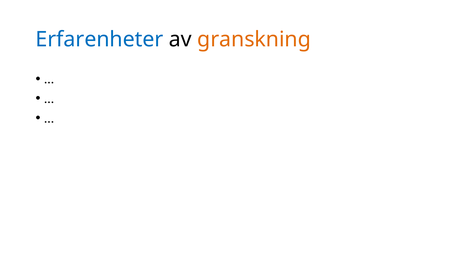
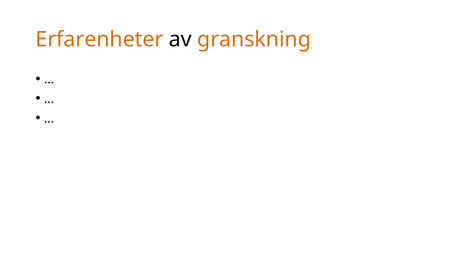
Erfarenheter colour: blue -> orange
